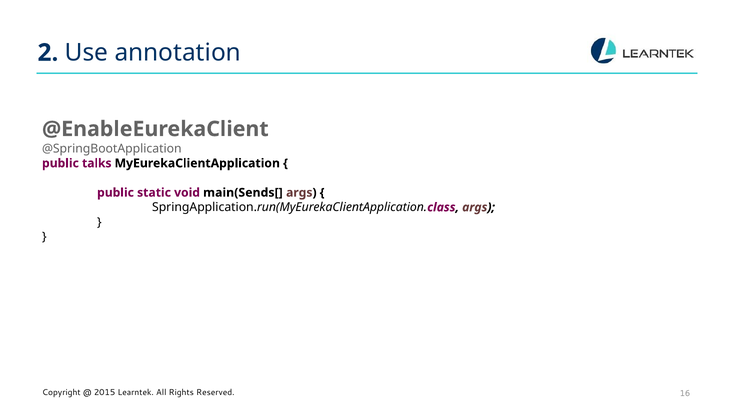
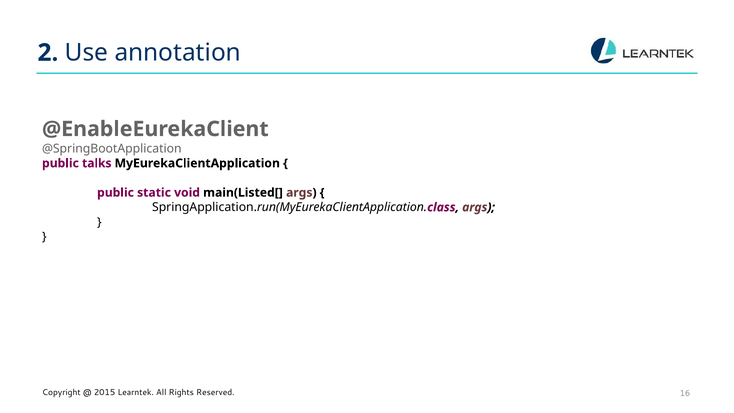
main(Sends[: main(Sends[ -> main(Listed[
